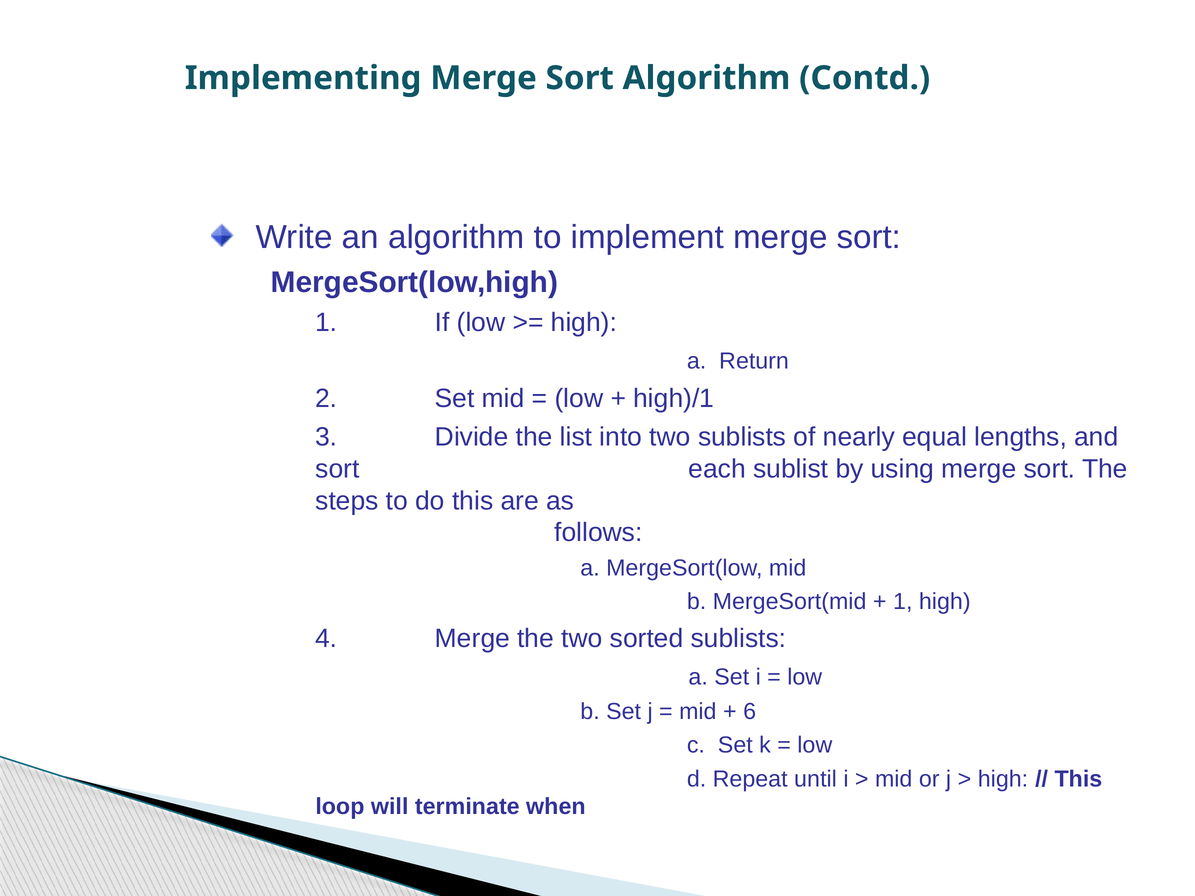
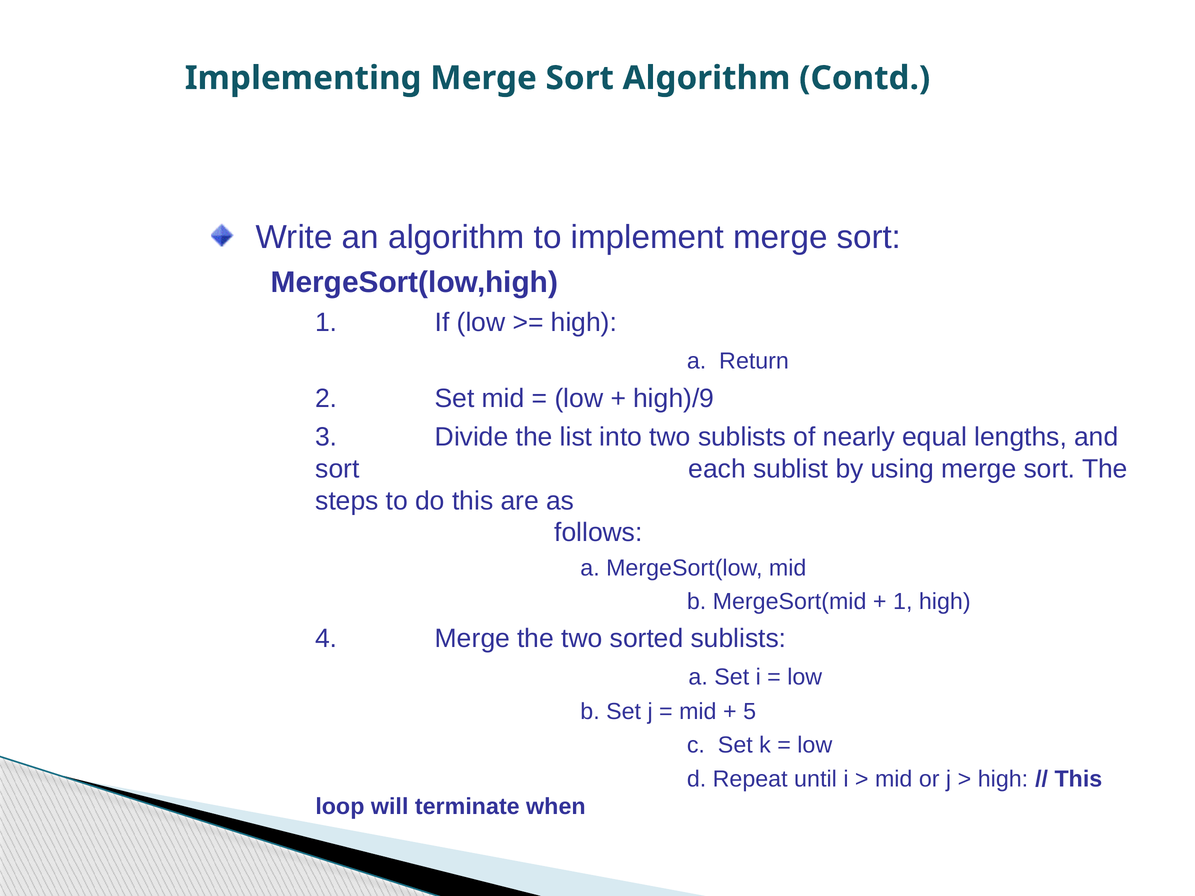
high)/1: high)/1 -> high)/9
6: 6 -> 5
